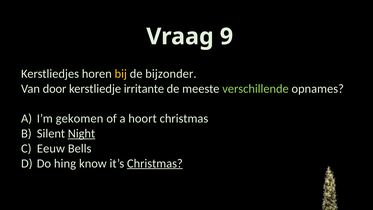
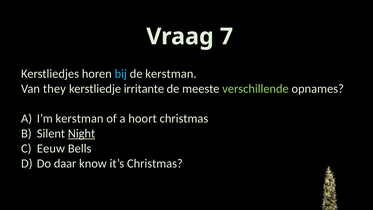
9: 9 -> 7
bij colour: yellow -> light blue
de bijzonder: bijzonder -> kerstman
door: door -> they
I’m gekomen: gekomen -> kerstman
hing: hing -> daar
Christmas at (155, 163) underline: present -> none
